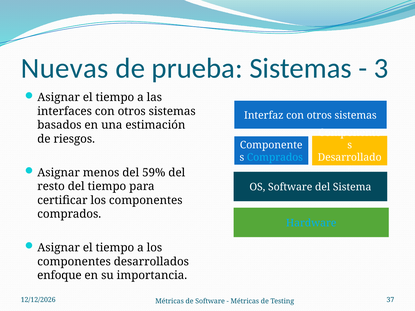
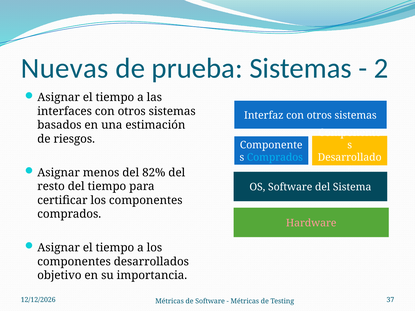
3: 3 -> 2
59%: 59% -> 82%
Hardware colour: light blue -> pink
enfoque: enfoque -> objetivo
